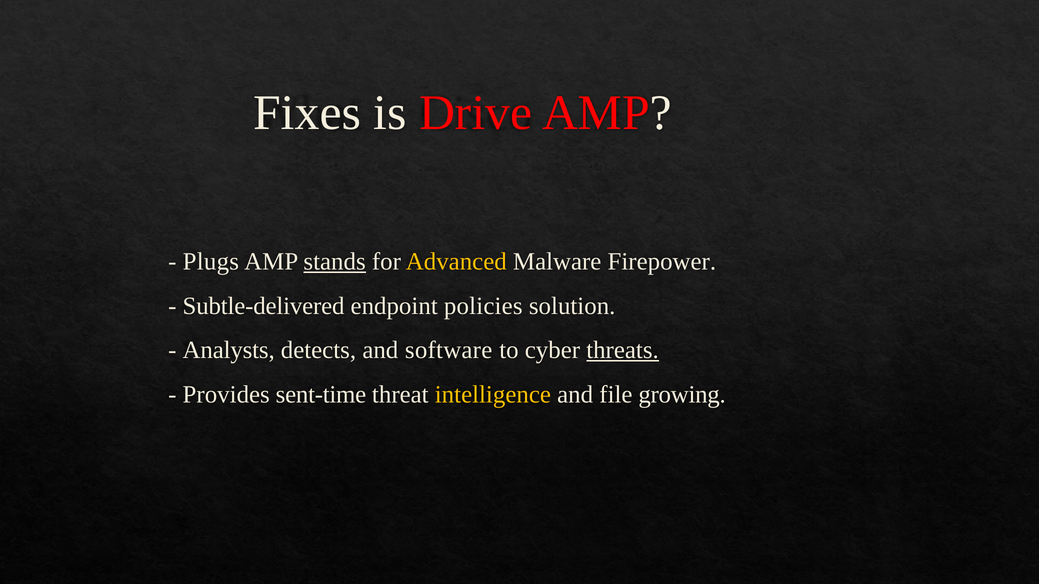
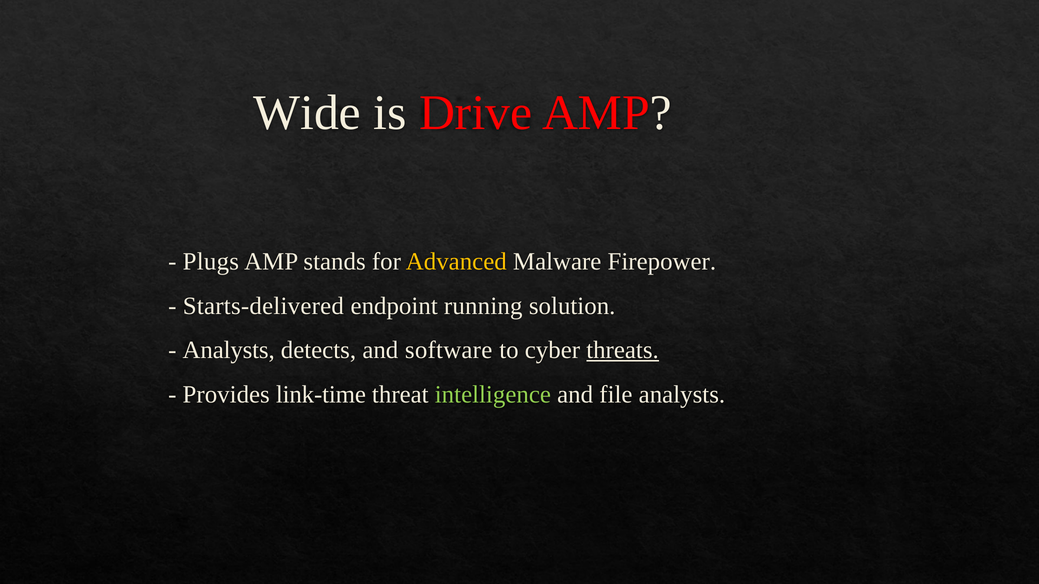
Fixes: Fixes -> Wide
stands underline: present -> none
Subtle-delivered: Subtle-delivered -> Starts-delivered
policies: policies -> running
sent-time: sent-time -> link-time
intelligence colour: yellow -> light green
file growing: growing -> analysts
